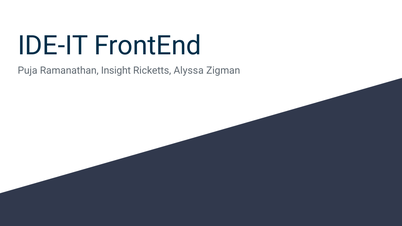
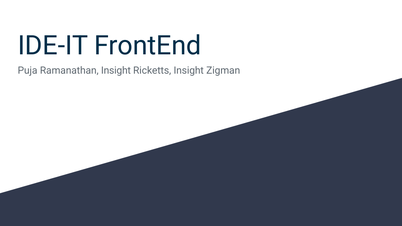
Ricketts Alyssa: Alyssa -> Insight
